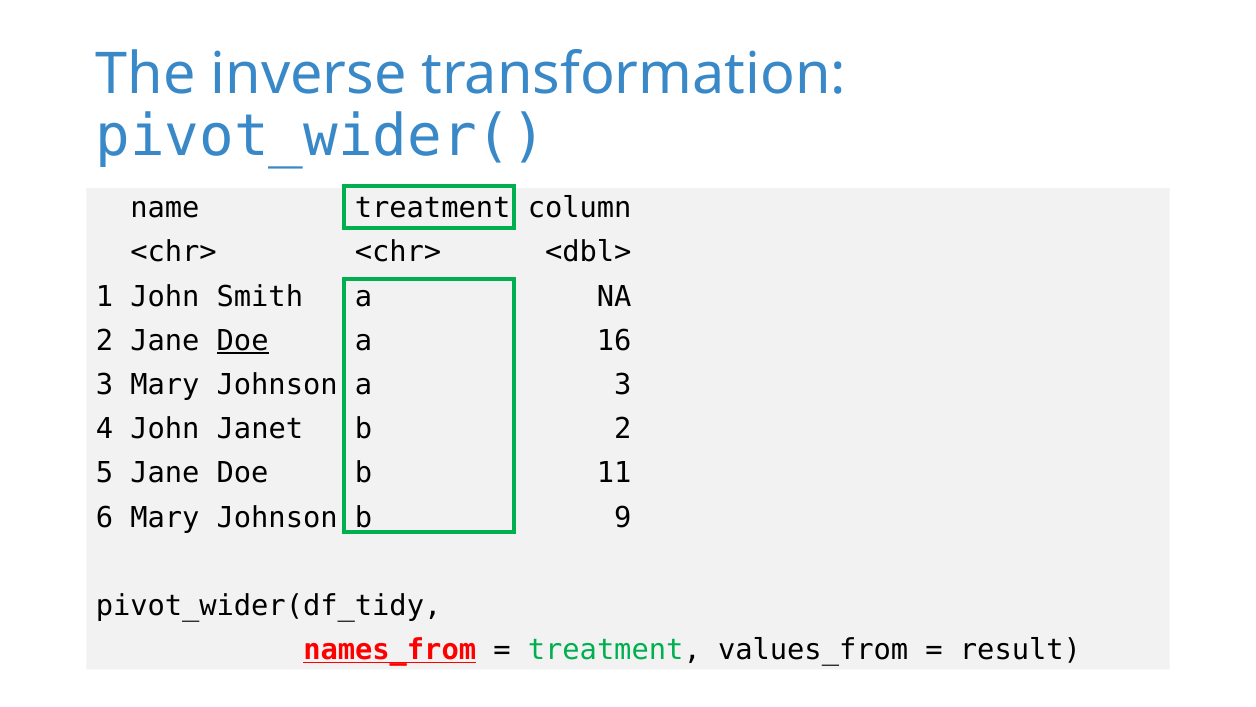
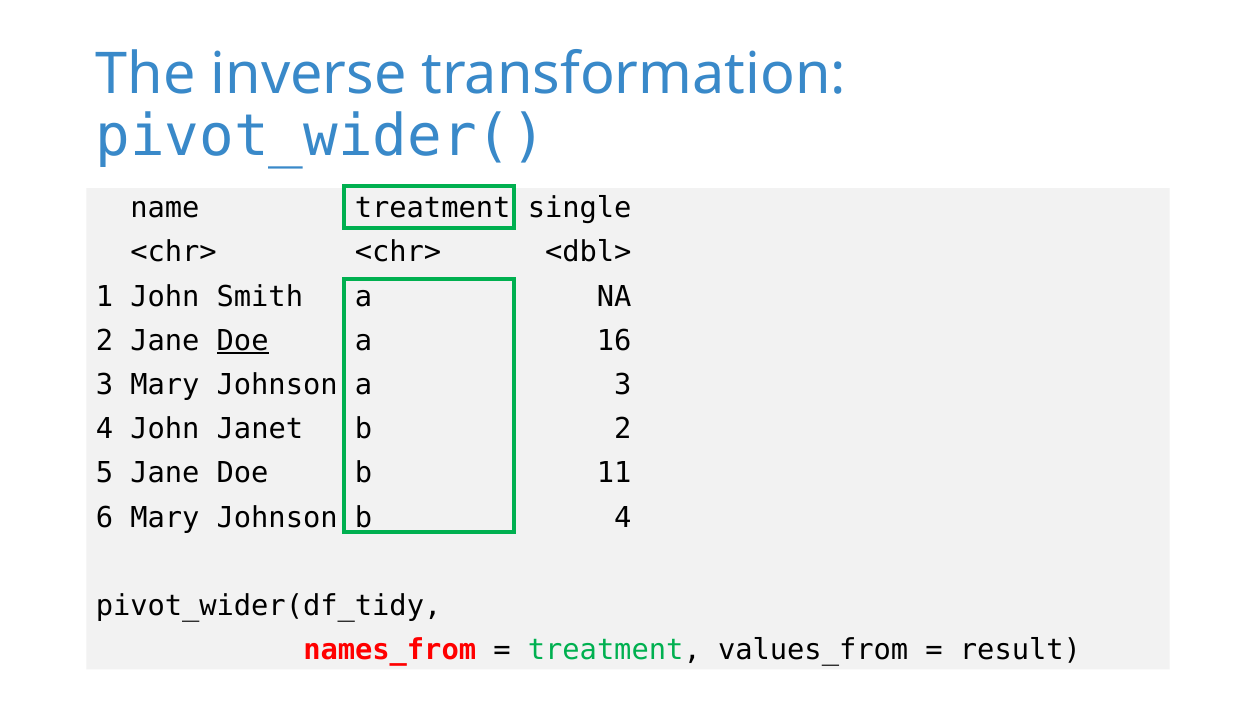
column: column -> single
9 at (623, 517): 9 -> 4
names_from underline: present -> none
